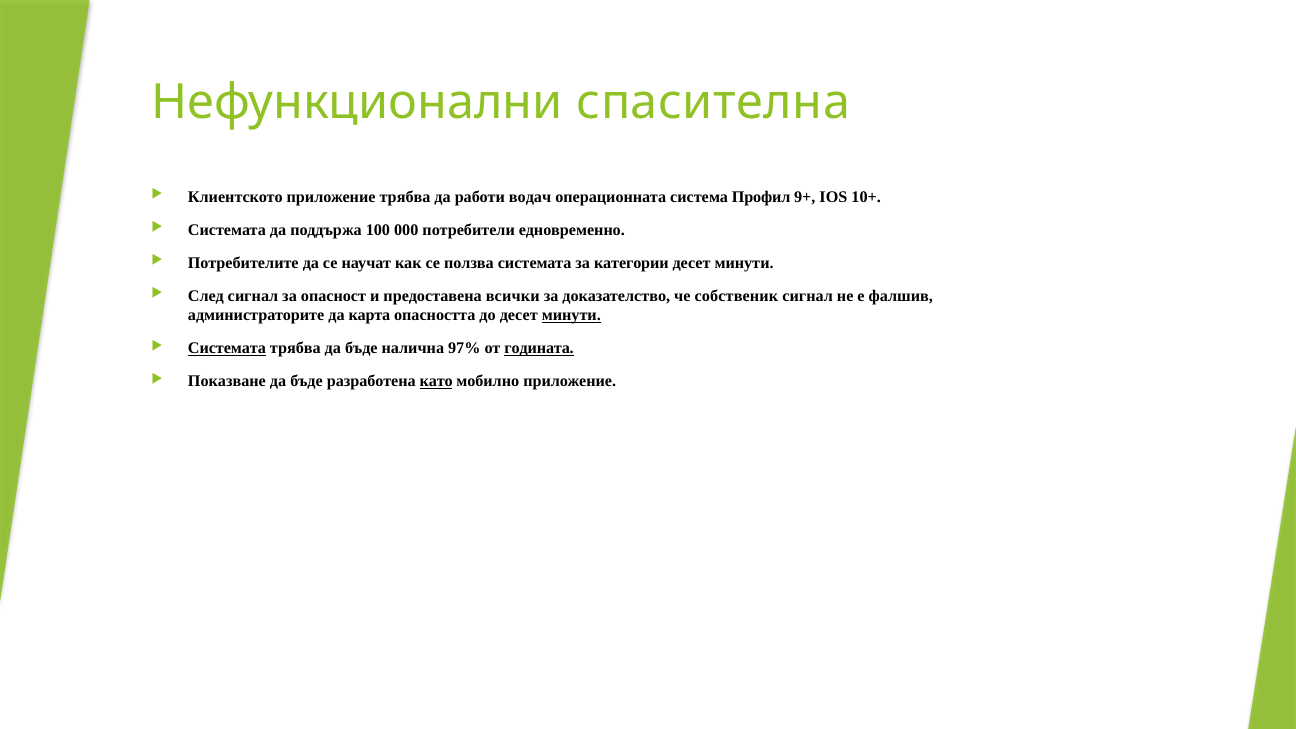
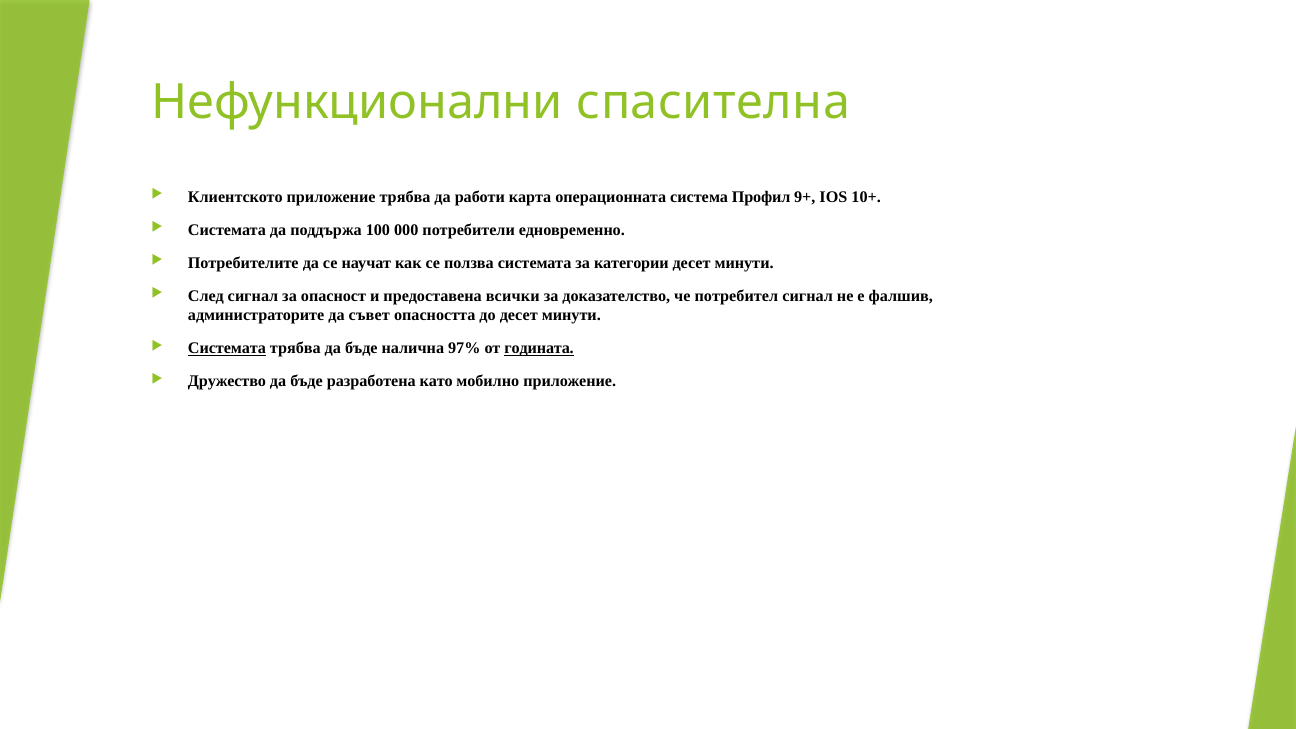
водач: водач -> карта
собственик: собственик -> потребител
карта: карта -> съвет
минути at (571, 315) underline: present -> none
Показване: Показване -> Дружество
като underline: present -> none
